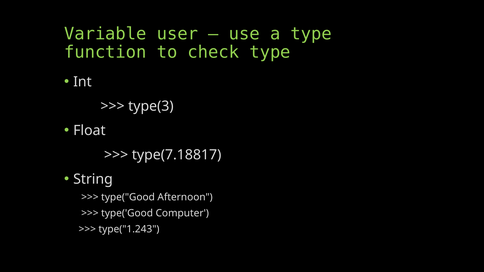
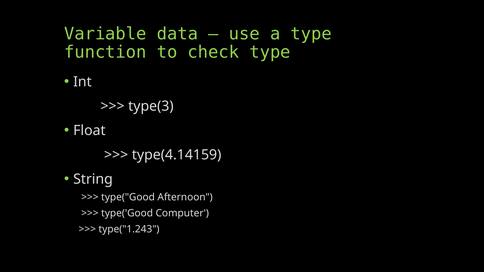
user: user -> data
type(7.18817: type(7.18817 -> type(4.14159
